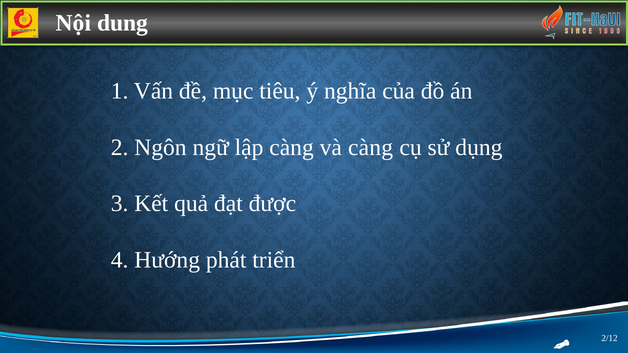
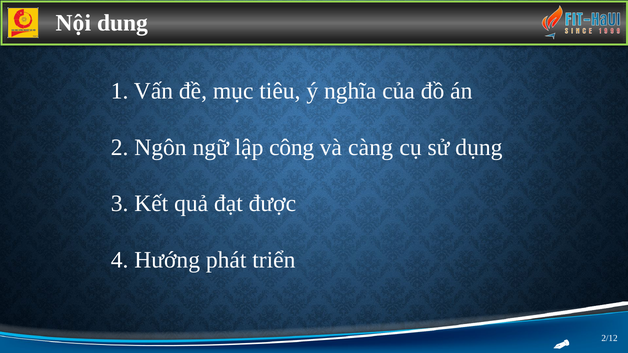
lập càng: càng -> công
